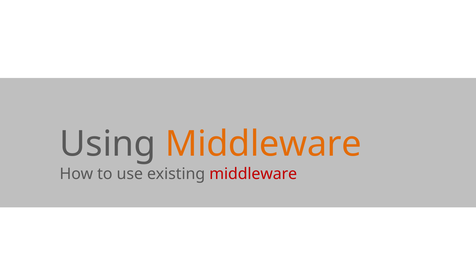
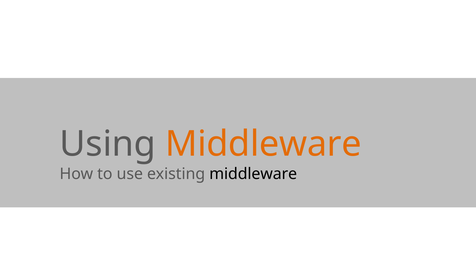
middleware at (253, 174) colour: red -> black
